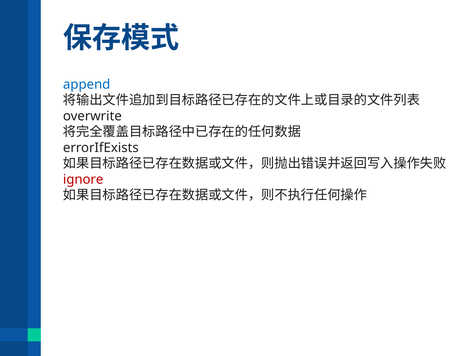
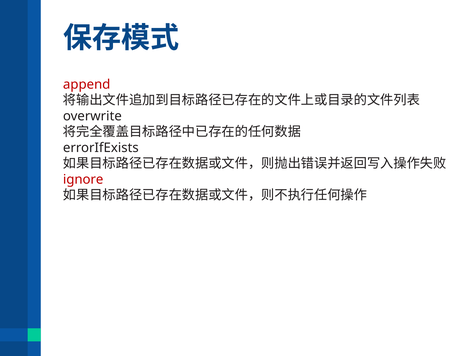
append colour: blue -> red
